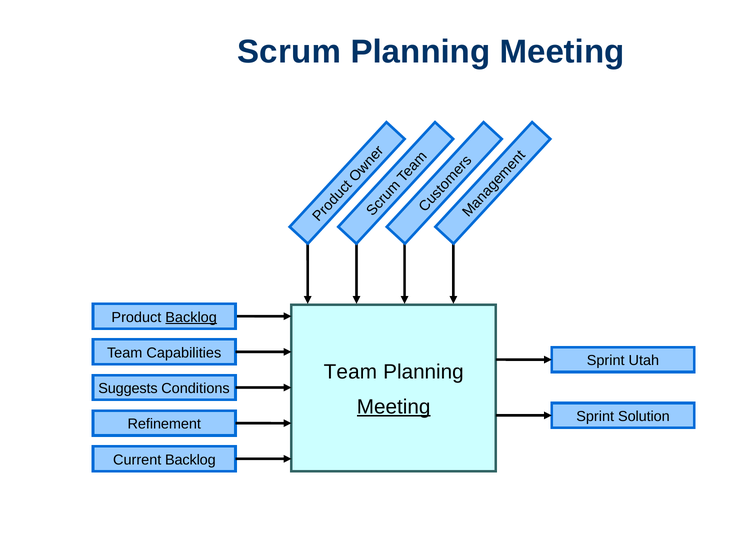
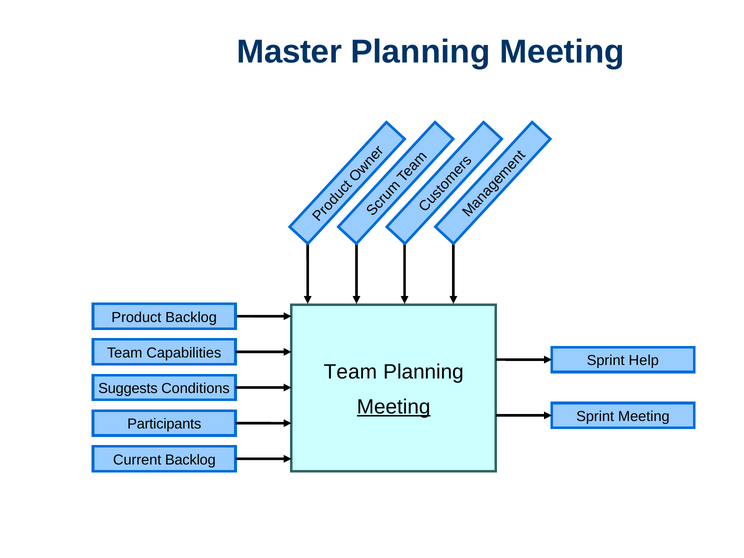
Scrum: Scrum -> Master
Backlog at (191, 317) underline: present -> none
Utah: Utah -> Help
Sprint Solution: Solution -> Meeting
Refinement: Refinement -> Participants
